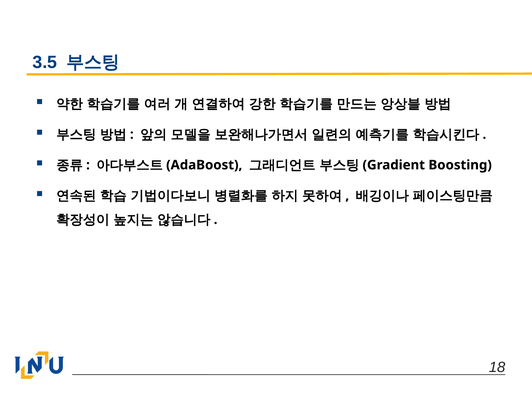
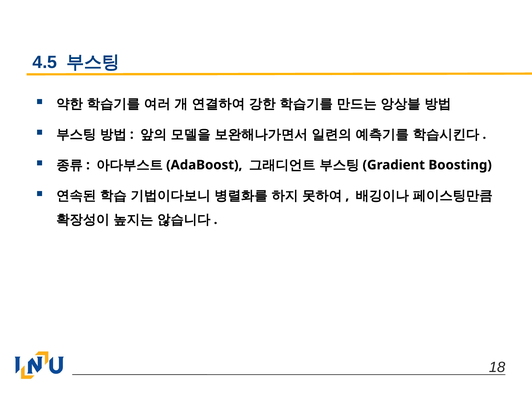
3.5: 3.5 -> 4.5
